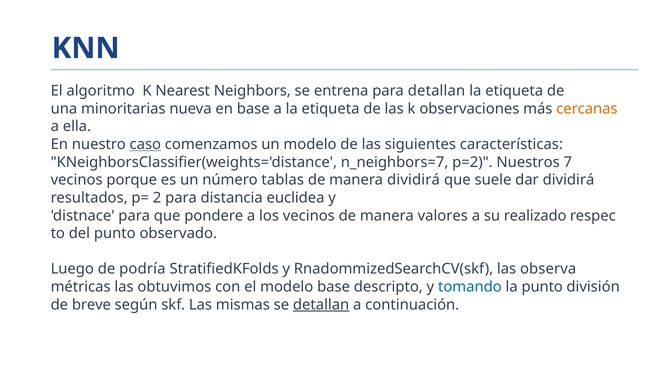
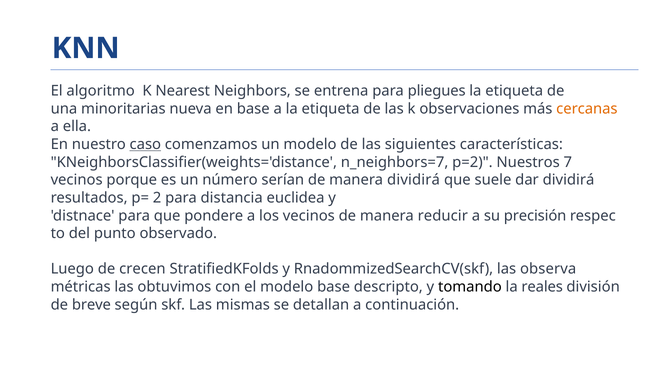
para detallan: detallan -> pliegues
tablas: tablas -> serían
valores: valores -> reducir
realizado: realizado -> precisión
podría: podría -> crecen
tomando colour: blue -> black
la punto: punto -> reales
detallan at (321, 305) underline: present -> none
